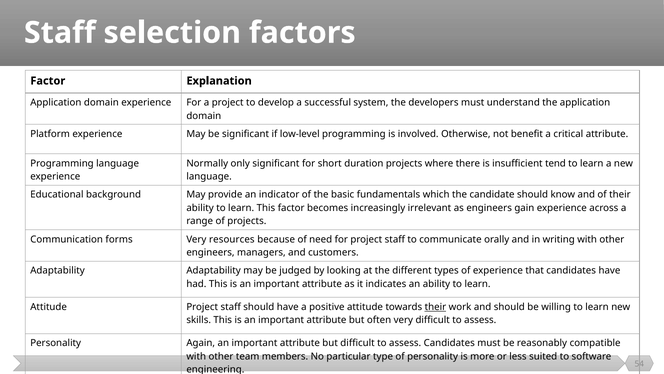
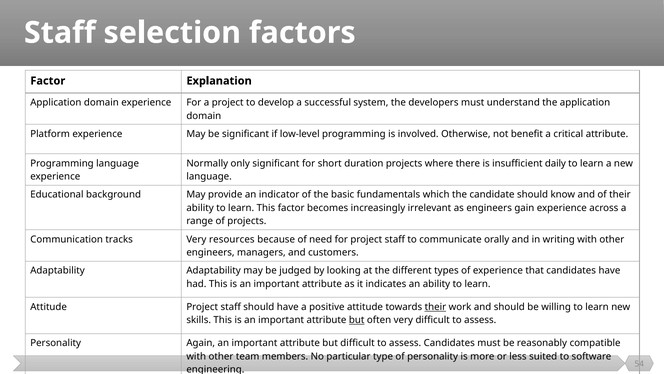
tend: tend -> daily
forms: forms -> tracks
but at (357, 320) underline: none -> present
